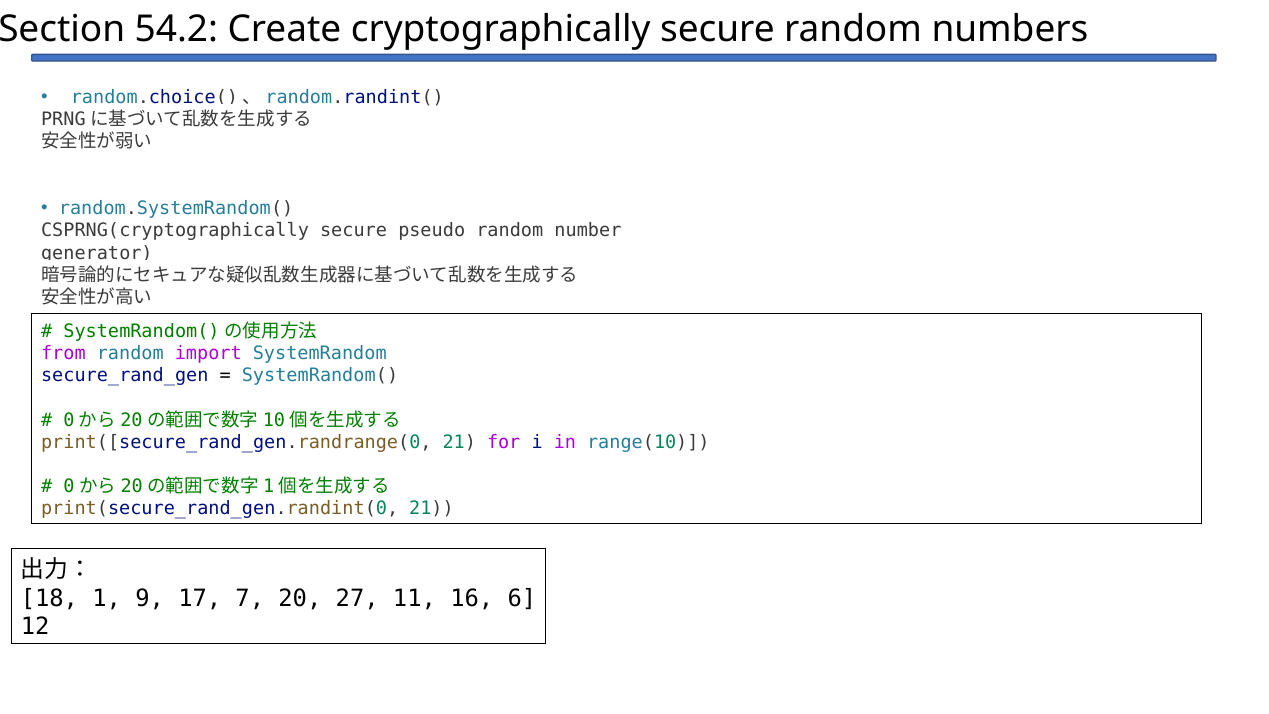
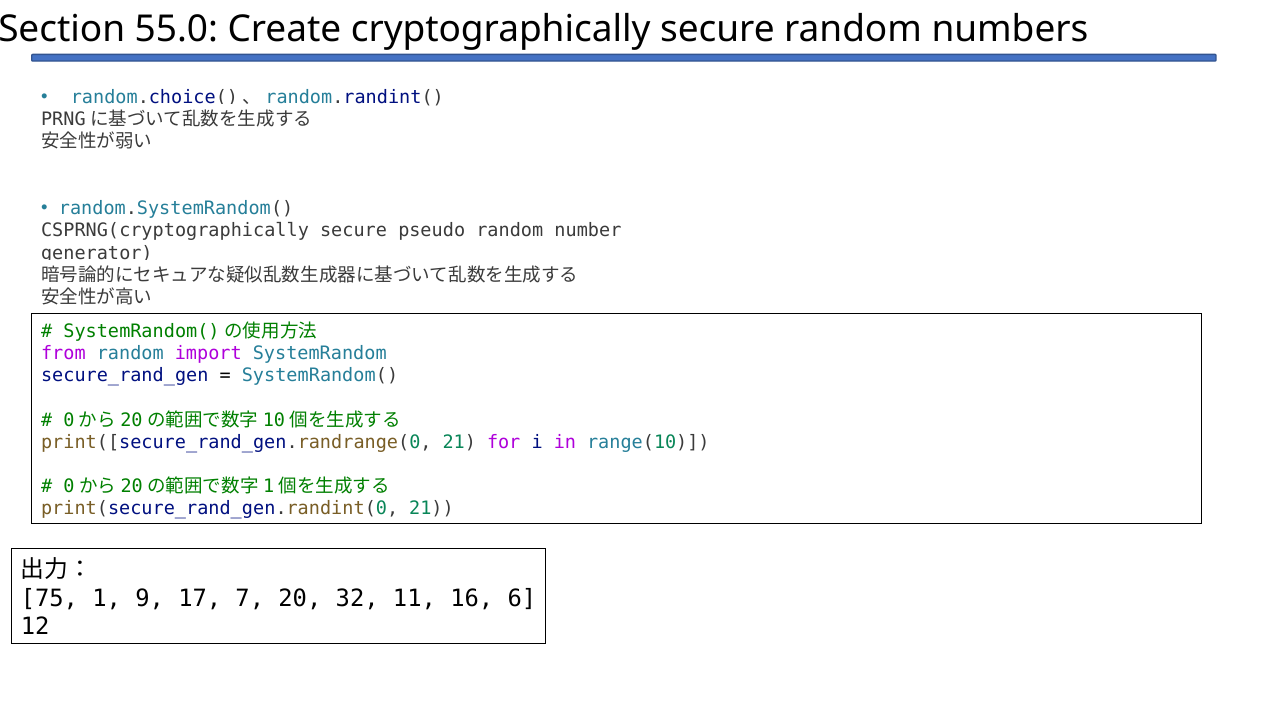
54.2: 54.2 -> 55.0
18: 18 -> 75
27: 27 -> 32
